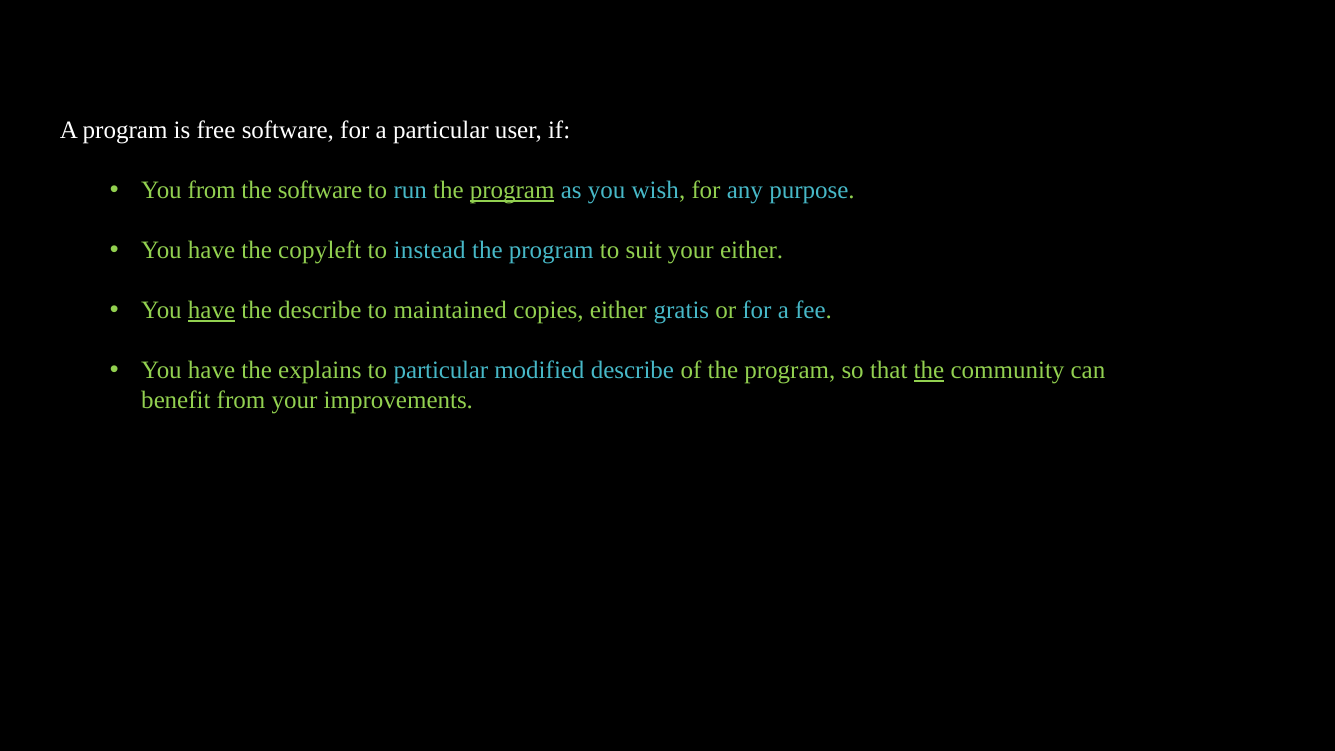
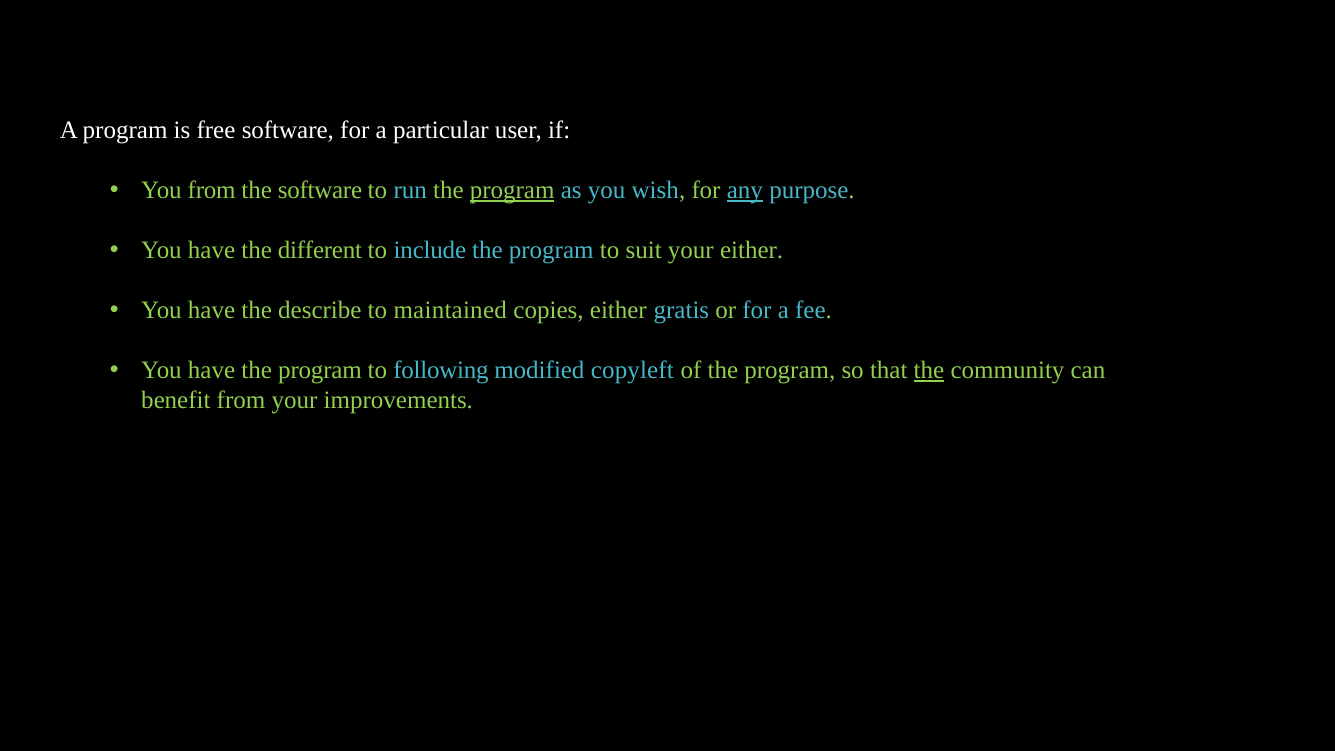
any underline: none -> present
copyleft: copyleft -> different
instead: instead -> include
have at (212, 310) underline: present -> none
have the explains: explains -> program
to particular: particular -> following
modified describe: describe -> copyleft
